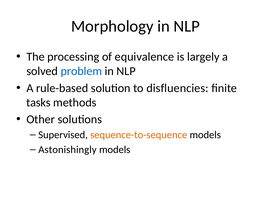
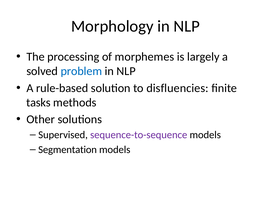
equivalence: equivalence -> morphemes
sequence-to-sequence colour: orange -> purple
Astonishingly: Astonishingly -> Segmentation
